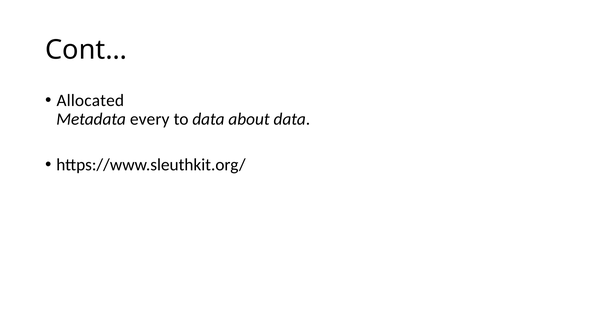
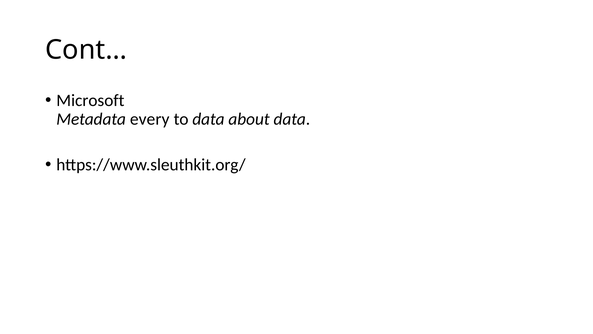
Allocated: Allocated -> Microsoft
